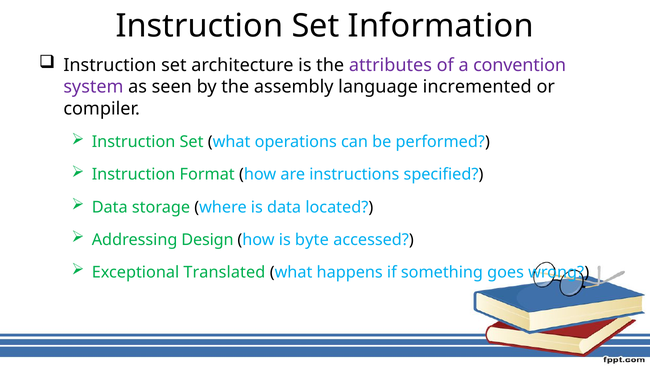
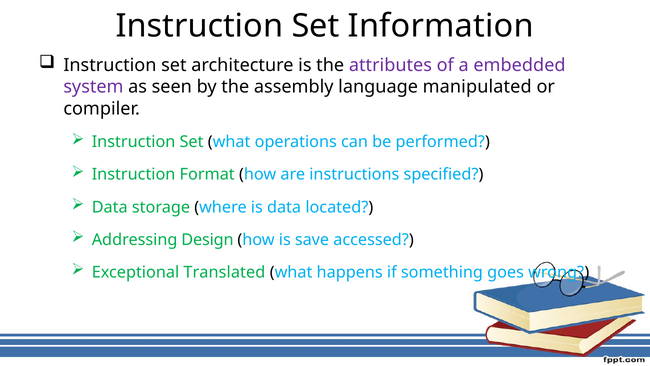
convention: convention -> embedded
incremented: incremented -> manipulated
byte: byte -> save
